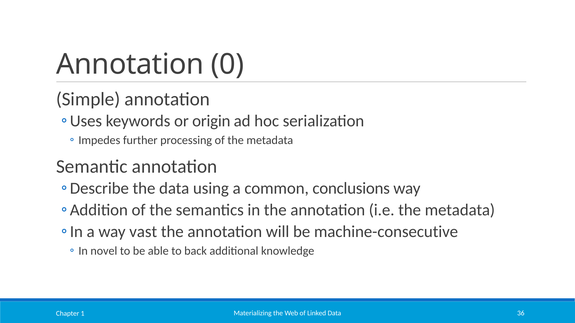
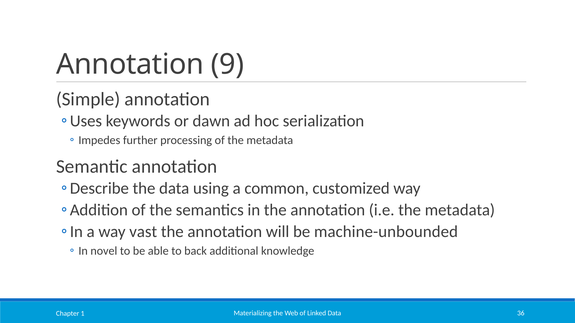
0: 0 -> 9
origin: origin -> dawn
conclusions: conclusions -> customized
machine-consecutive: machine-consecutive -> machine-unbounded
